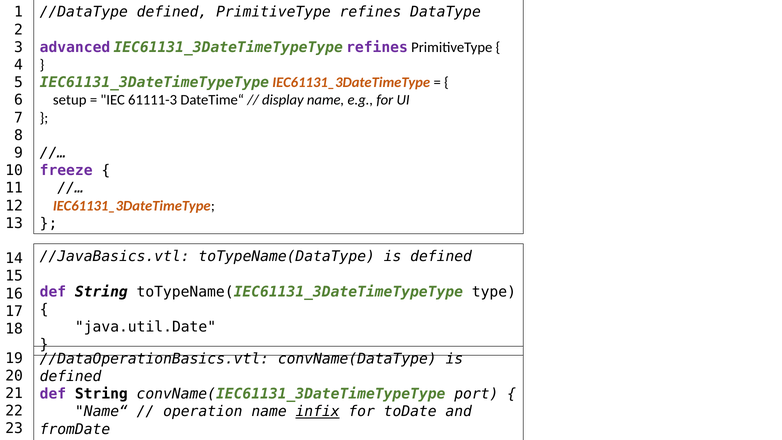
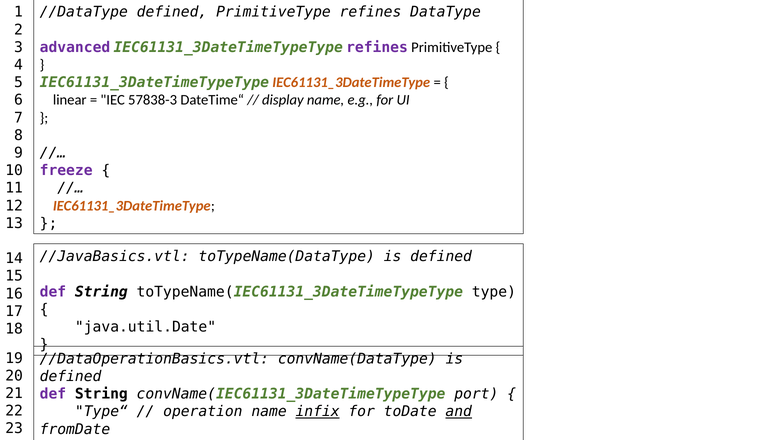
setup: setup -> linear
61111-3: 61111-3 -> 57838-3
Name“: Name“ -> Type“
and underline: none -> present
